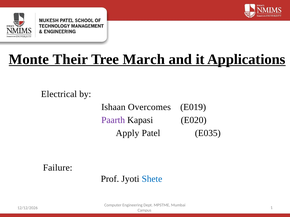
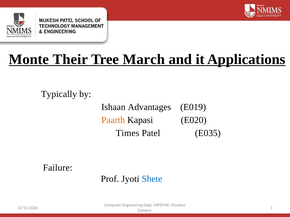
Electrical: Electrical -> Typically
Overcomes: Overcomes -> Advantages
Paarth colour: purple -> orange
Apply: Apply -> Times
